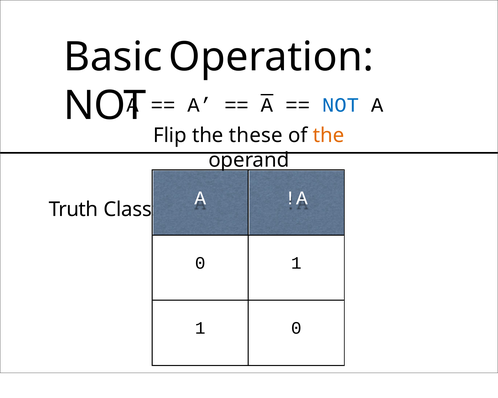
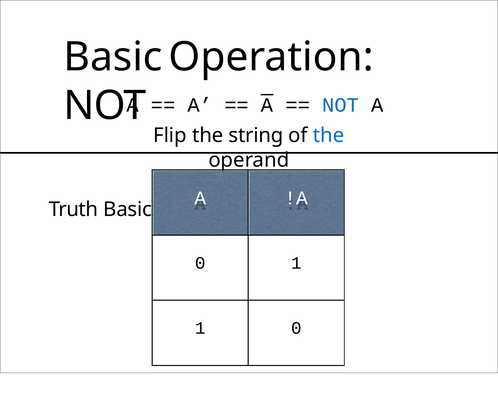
these: these -> string
the at (329, 136) colour: orange -> blue
Class: Class -> Basic
